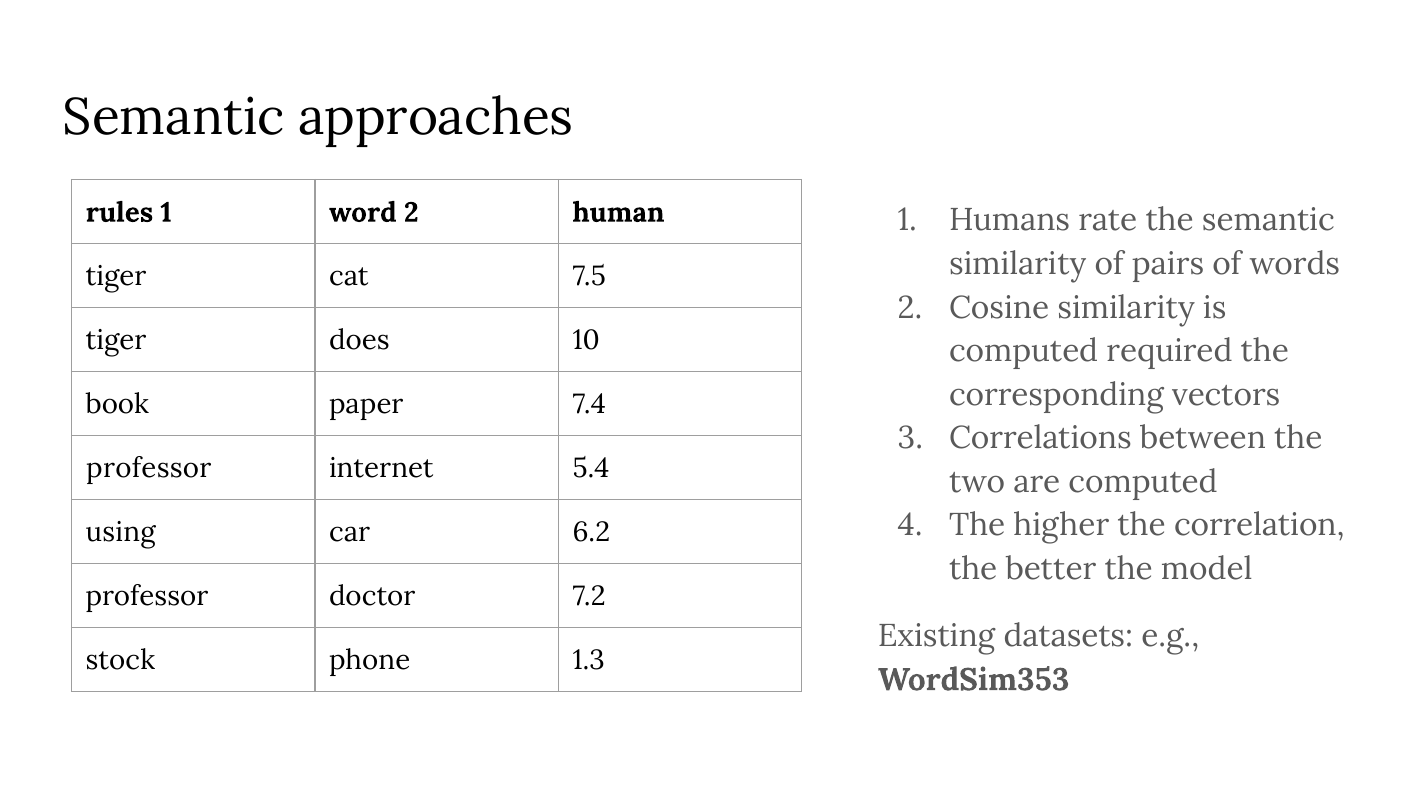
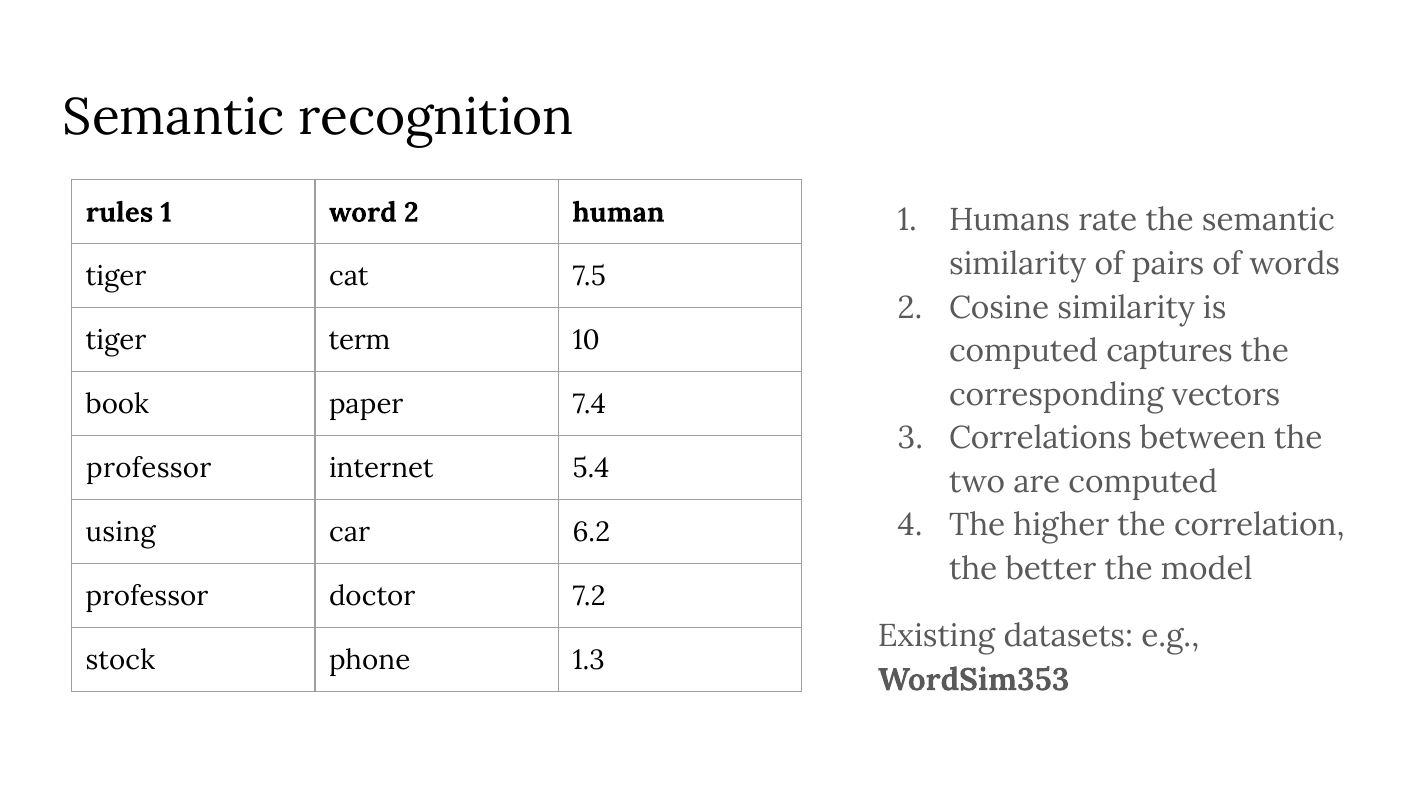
approaches: approaches -> recognition
does: does -> term
required: required -> captures
